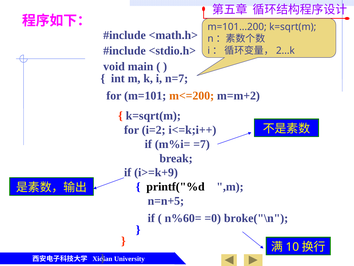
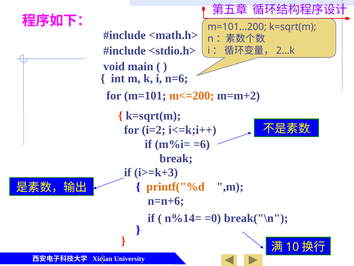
n=7: n=7 -> n=6
=7: =7 -> =6
i>=k+9: i>=k+9 -> i>=k+3
printf("%d colour: black -> orange
n=n+5: n=n+5 -> n=n+6
n%60=: n%60= -> n%14=
broke("\n: broke("\n -> break("\n
